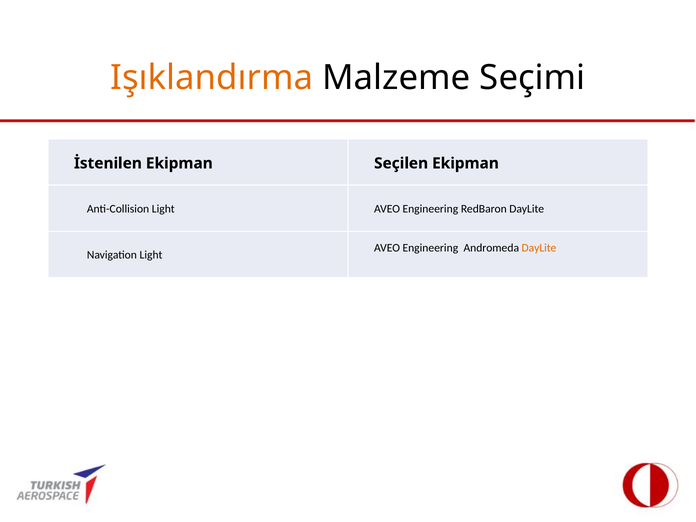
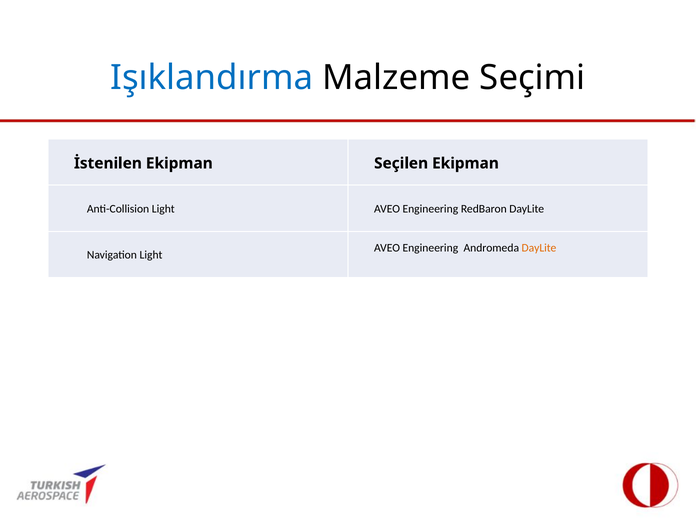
Işıklandırma colour: orange -> blue
